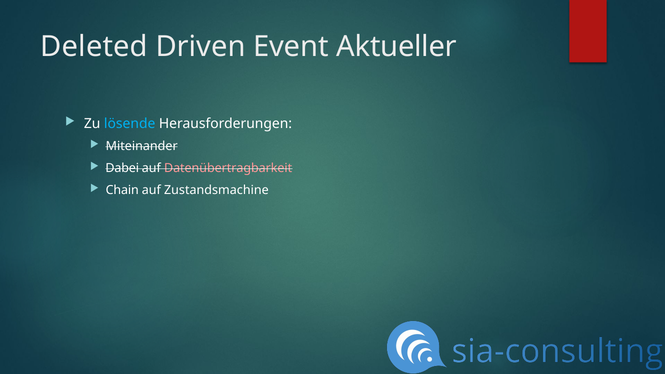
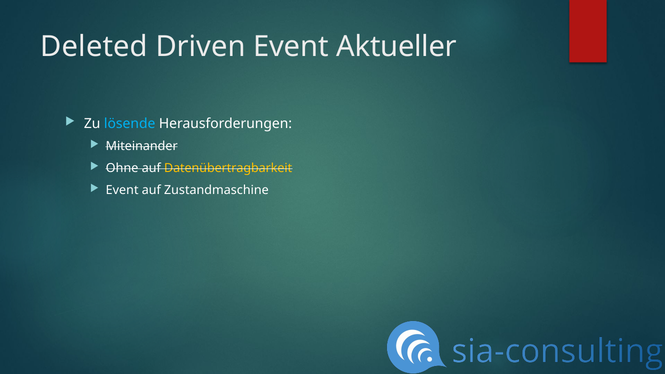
Dabei: Dabei -> Ohne
Datenübertragbarkeit colour: pink -> yellow
Chain at (122, 190): Chain -> Event
Zustandsmachine: Zustandsmachine -> Zustandmaschine
